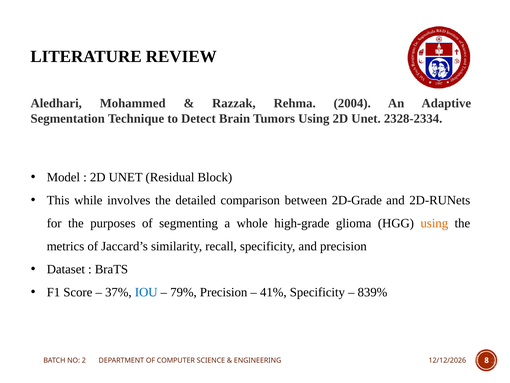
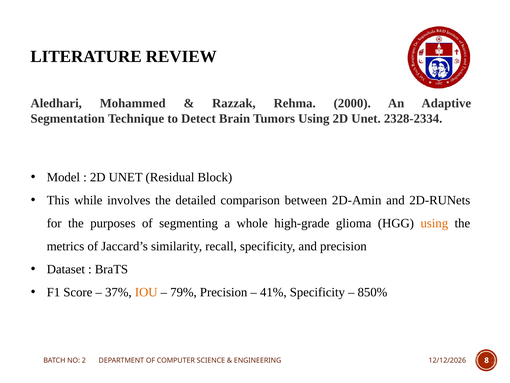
2004: 2004 -> 2000
2D-Grade: 2D-Grade -> 2D-Amin
IOU colour: blue -> orange
839%: 839% -> 850%
